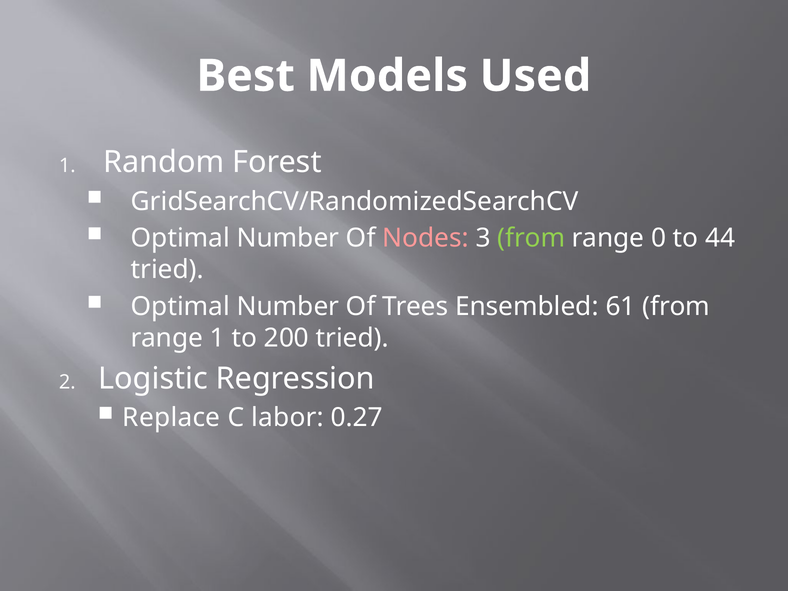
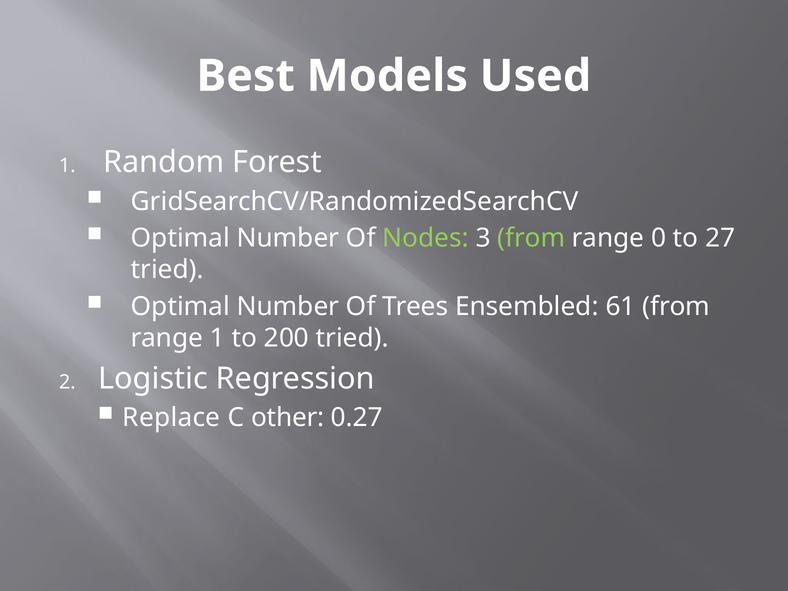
Nodes colour: pink -> light green
44: 44 -> 27
labor: labor -> other
